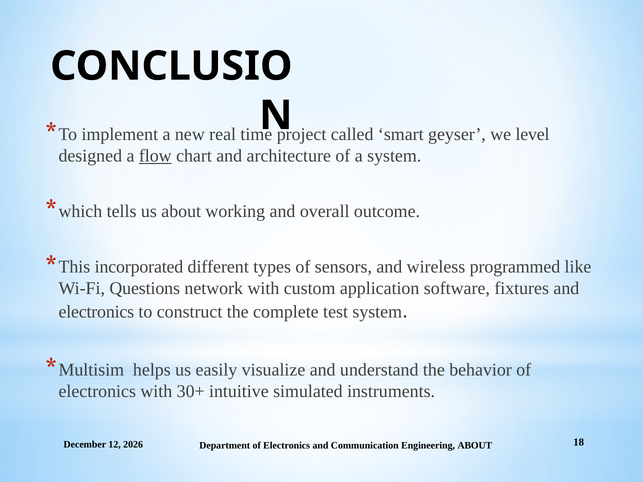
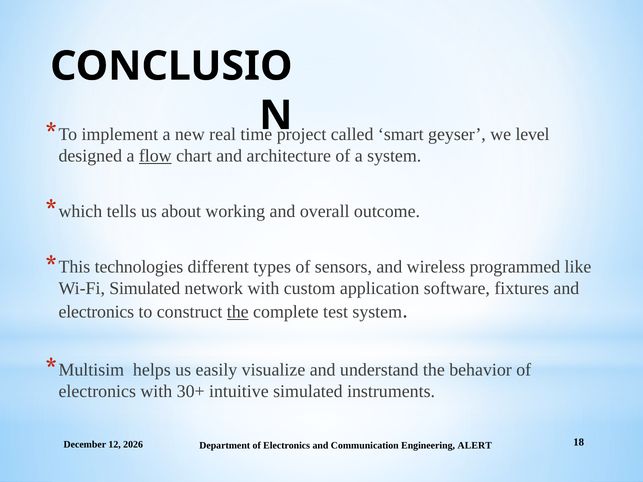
incorporated: incorporated -> technologies
Wi-Fi Questions: Questions -> Simulated
the at (238, 312) underline: none -> present
Engineering ABOUT: ABOUT -> ALERT
